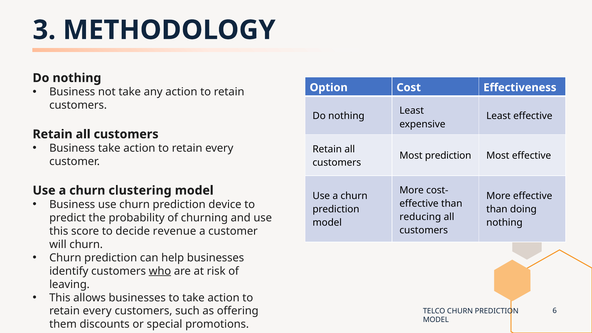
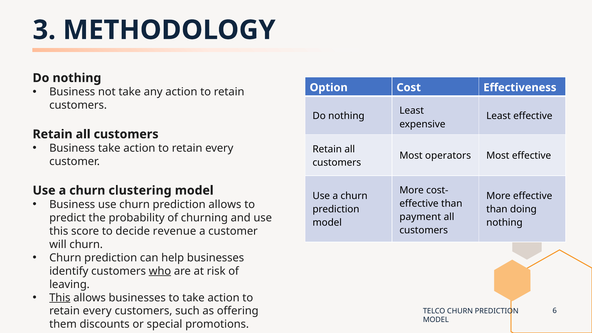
Most prediction: prediction -> operators
prediction device: device -> allows
reducing: reducing -> payment
This at (60, 298) underline: none -> present
